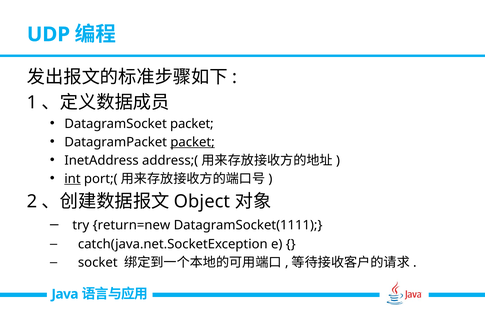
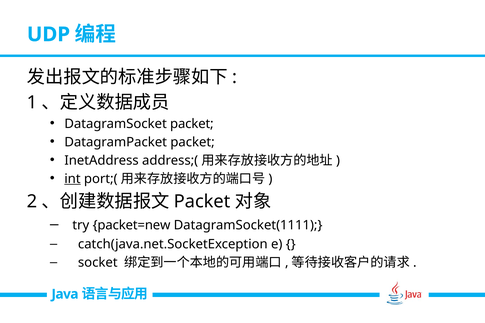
packet at (193, 142) underline: present -> none
Object at (202, 202): Object -> Packet
return=new: return=new -> packet=new
